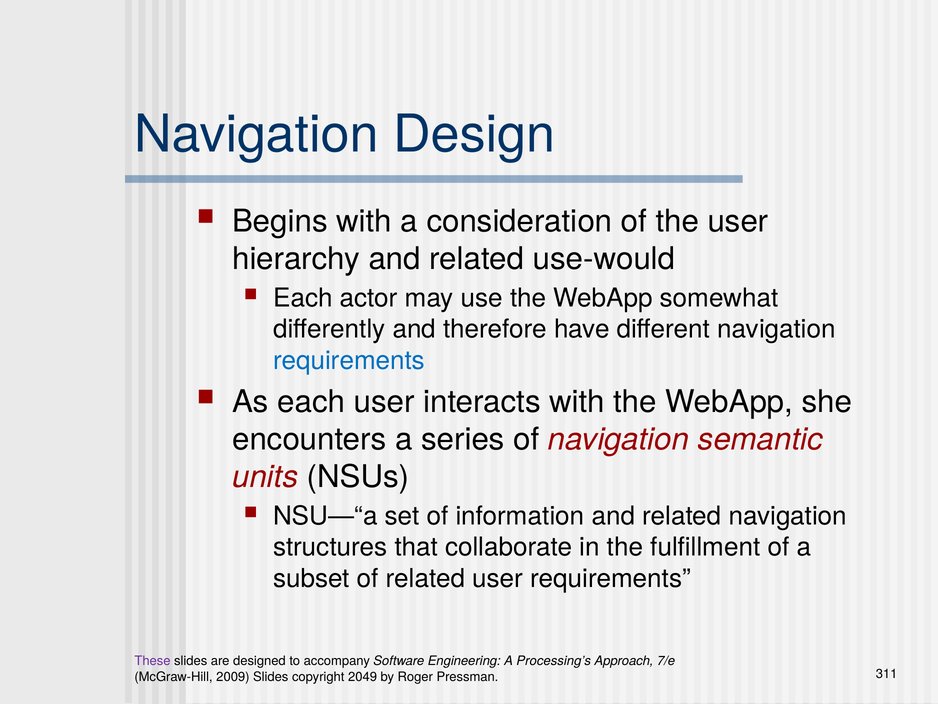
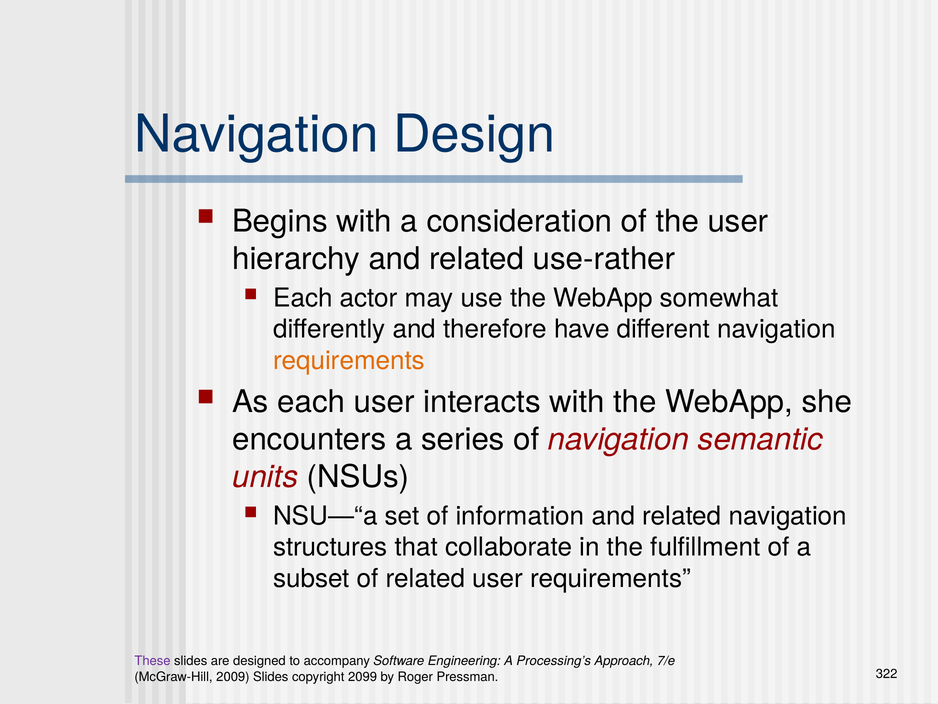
use-would: use-would -> use-rather
requirements at (349, 360) colour: blue -> orange
2049: 2049 -> 2099
311: 311 -> 322
